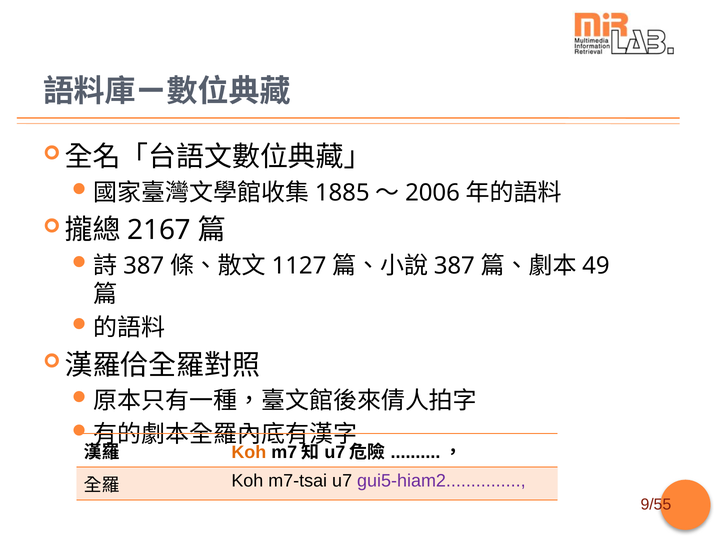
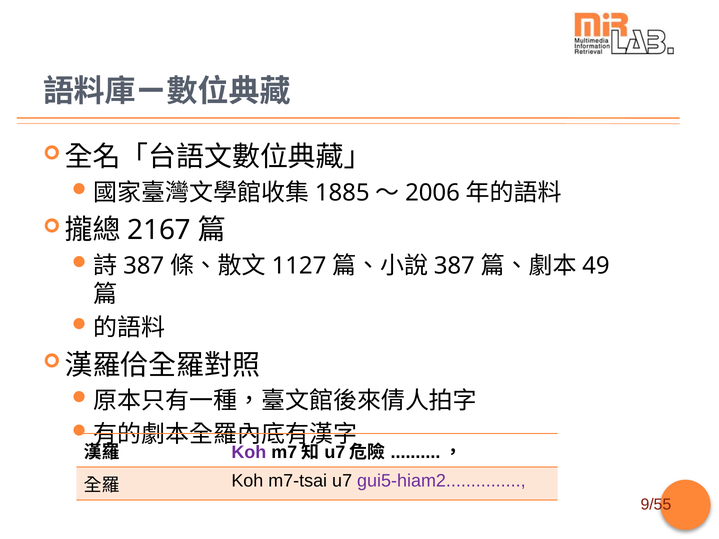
Koh at (249, 452) colour: orange -> purple
